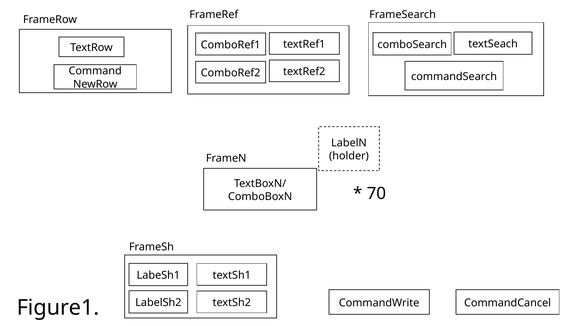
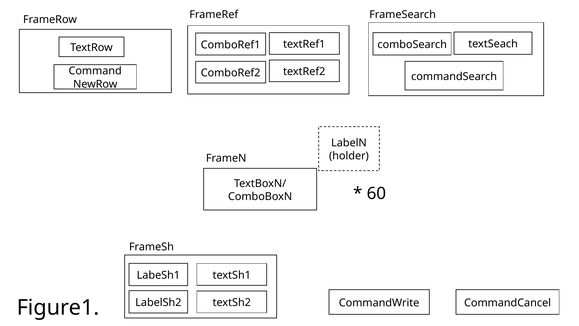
70: 70 -> 60
